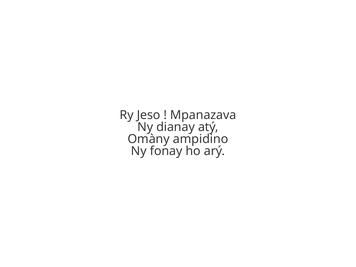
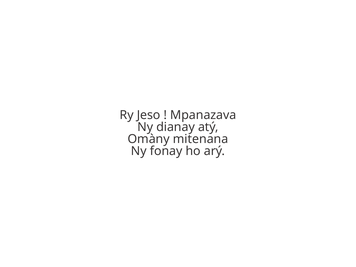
ampidino: ampidino -> mitenana
